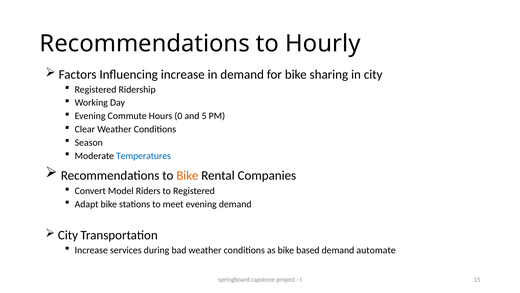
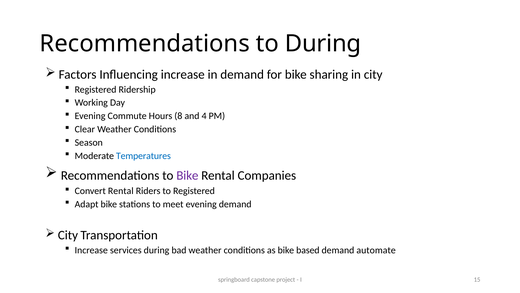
to Hourly: Hourly -> During
0: 0 -> 8
5: 5 -> 4
Bike at (187, 175) colour: orange -> purple
Convert Model: Model -> Rental
